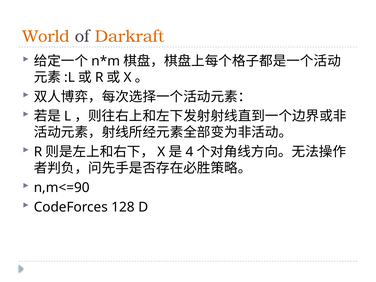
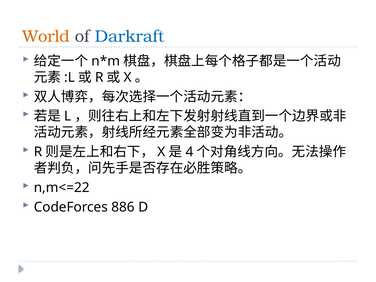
Darkraft colour: orange -> blue
n,m<=90: n,m<=90 -> n,m<=22
128: 128 -> 886
